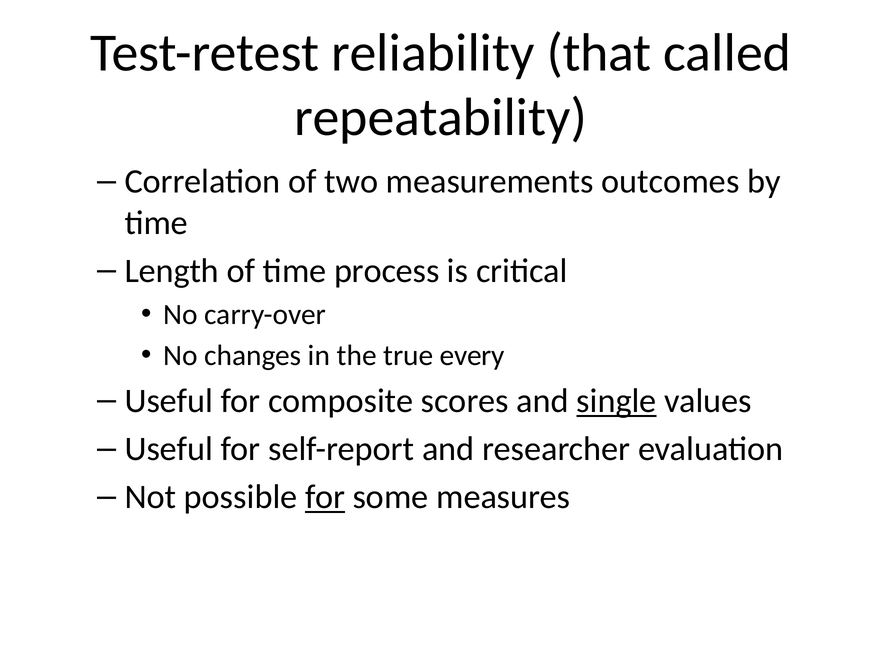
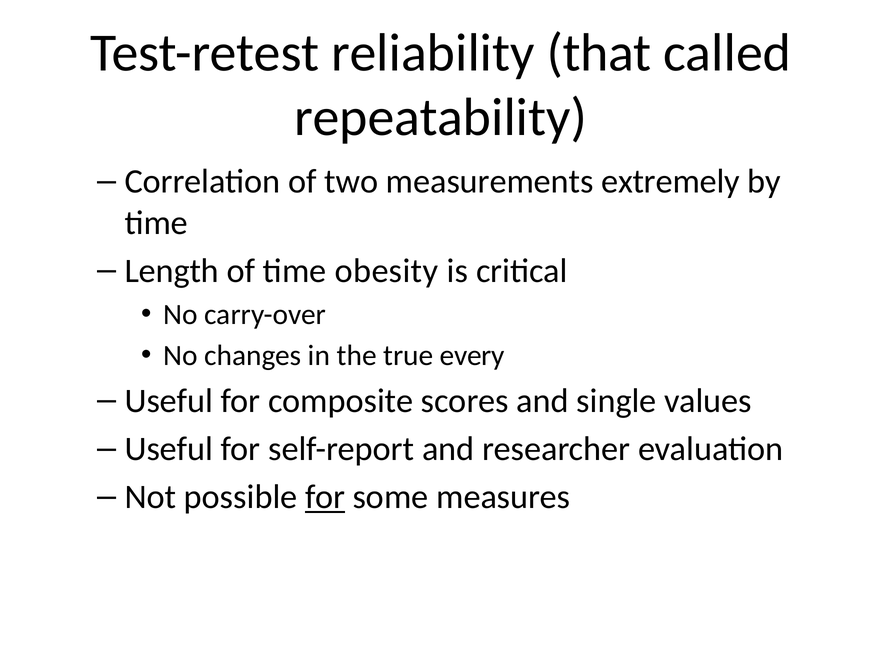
outcomes: outcomes -> extremely
process: process -> obesity
single underline: present -> none
